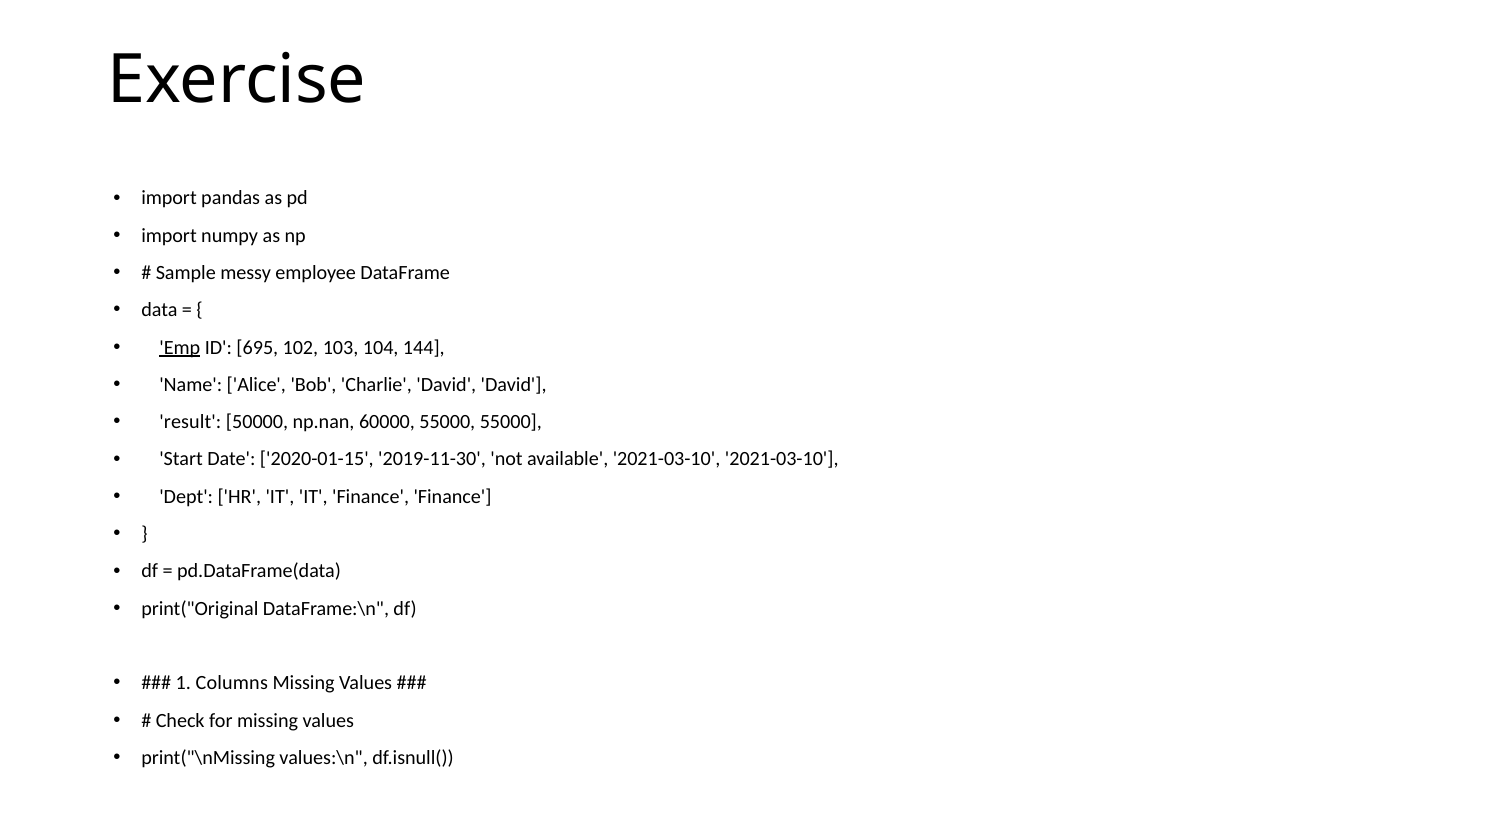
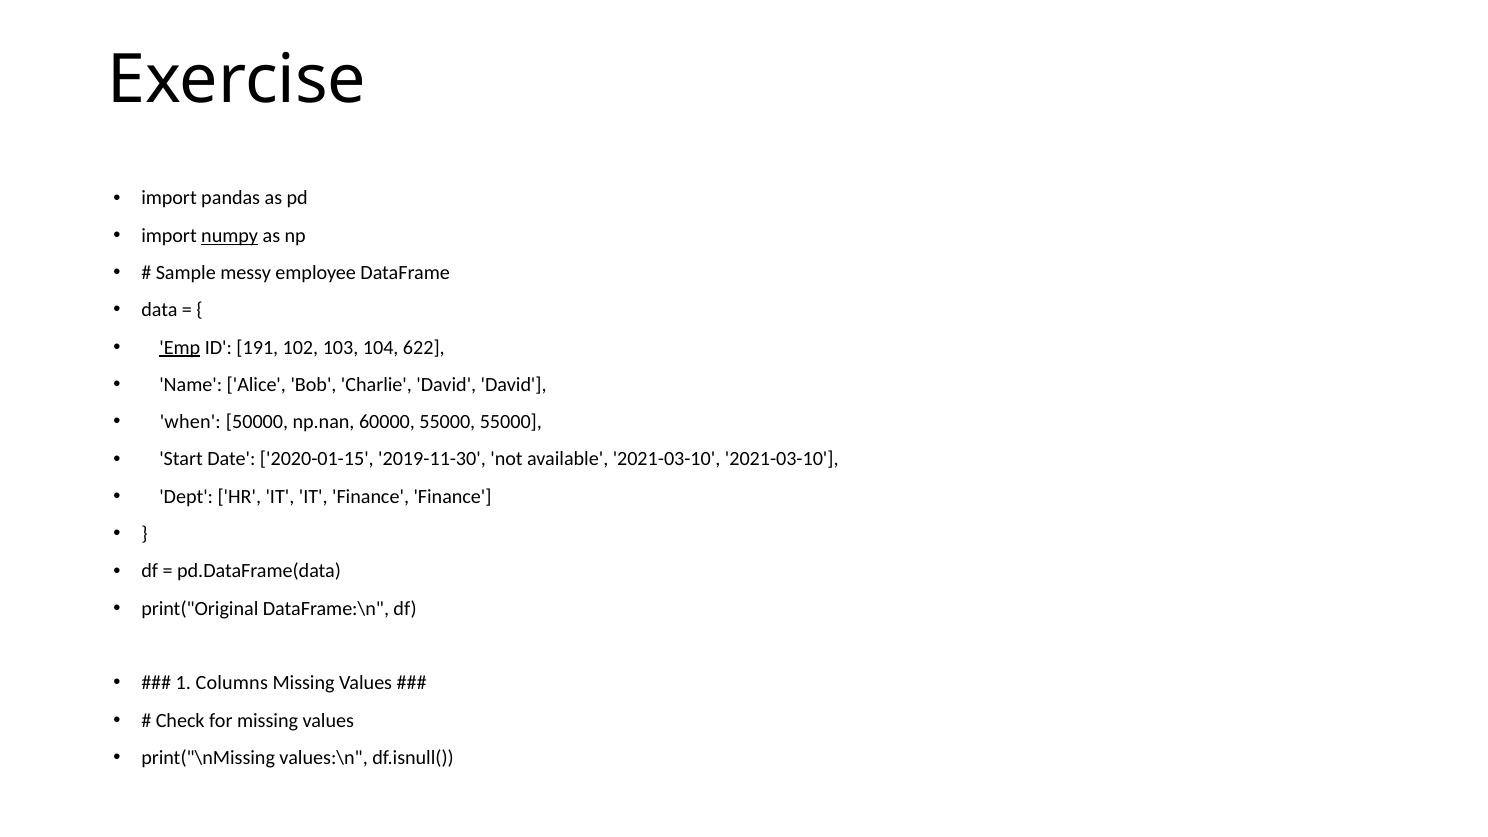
numpy underline: none -> present
695: 695 -> 191
144: 144 -> 622
result: result -> when
